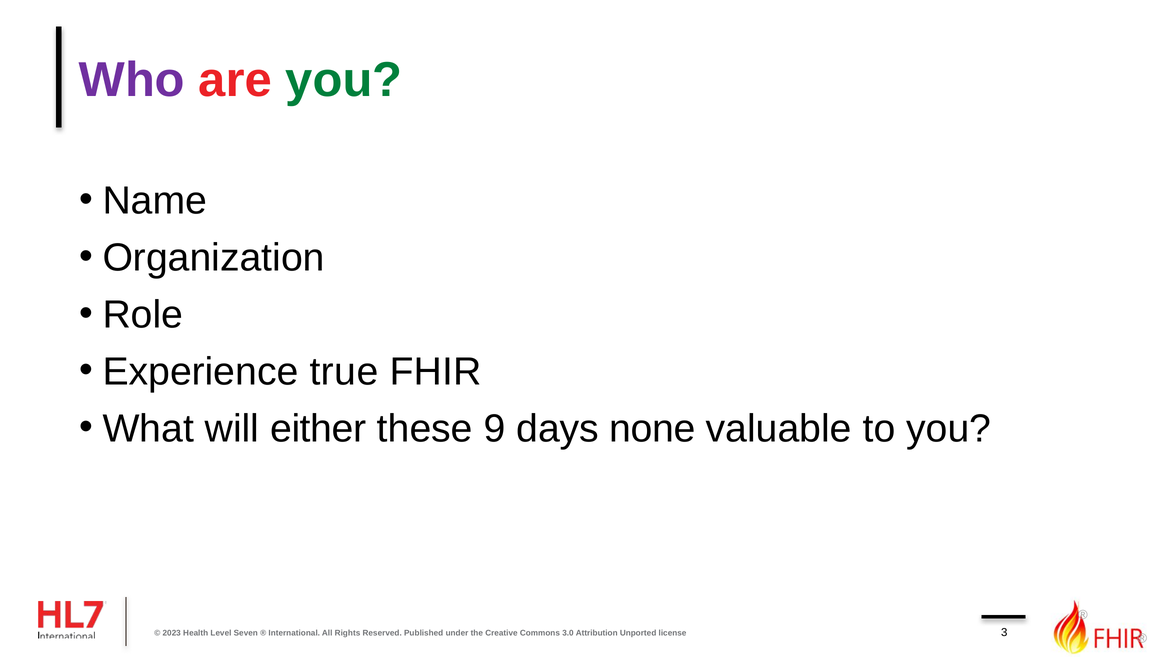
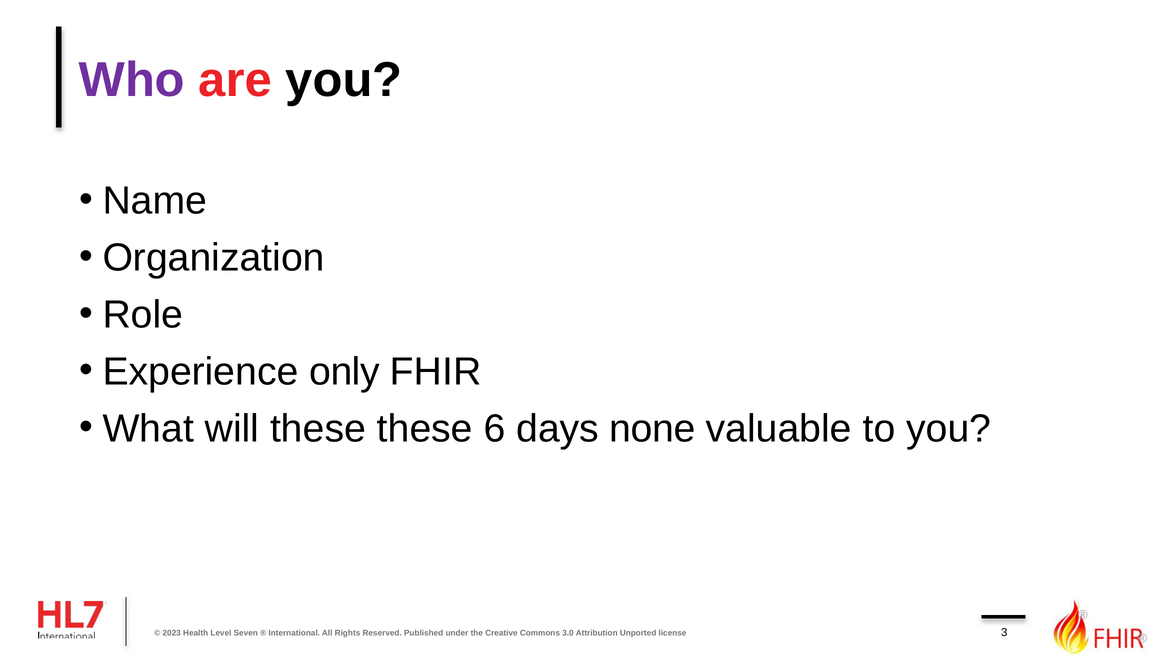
you at (344, 80) colour: green -> black
true: true -> only
will either: either -> these
9: 9 -> 6
